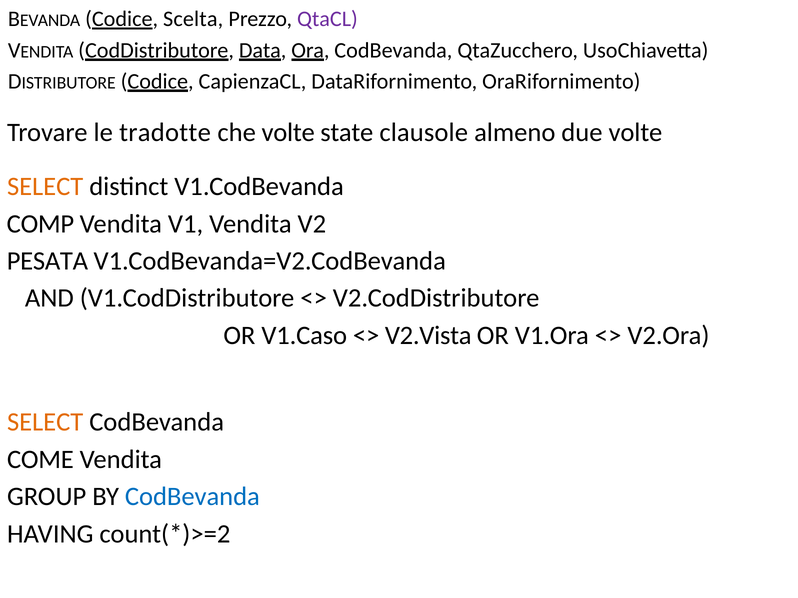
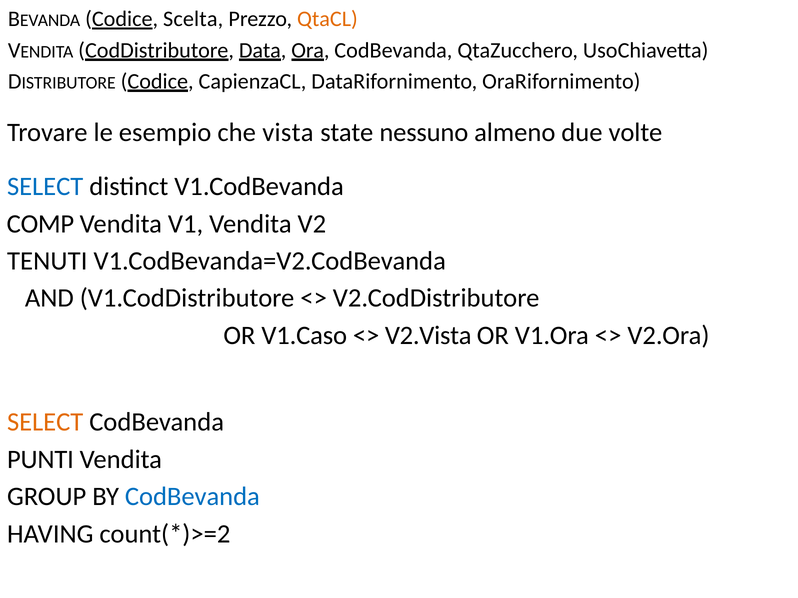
QtaCL colour: purple -> orange
tradotte: tradotte -> esempio
che volte: volte -> vista
clausole: clausole -> nessuno
SELECT at (45, 187) colour: orange -> blue
PESATA: PESATA -> TENUTI
COME: COME -> PUNTI
